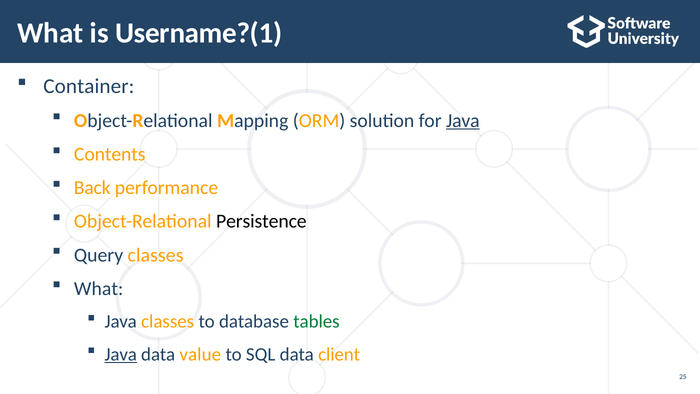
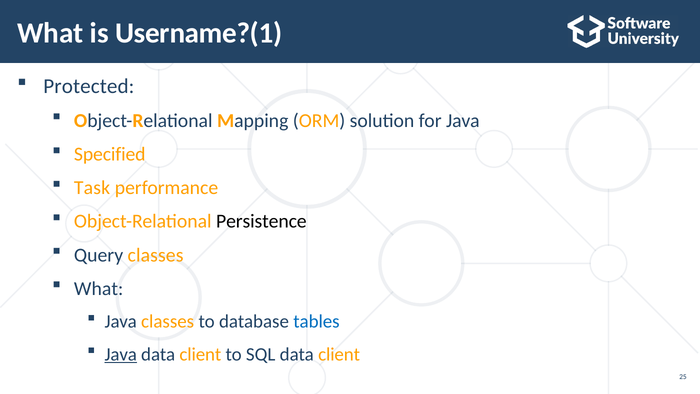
Container: Container -> Protected
Java at (463, 121) underline: present -> none
Contents: Contents -> Specified
Back: Back -> Task
tables colour: green -> blue
value at (200, 354): value -> client
